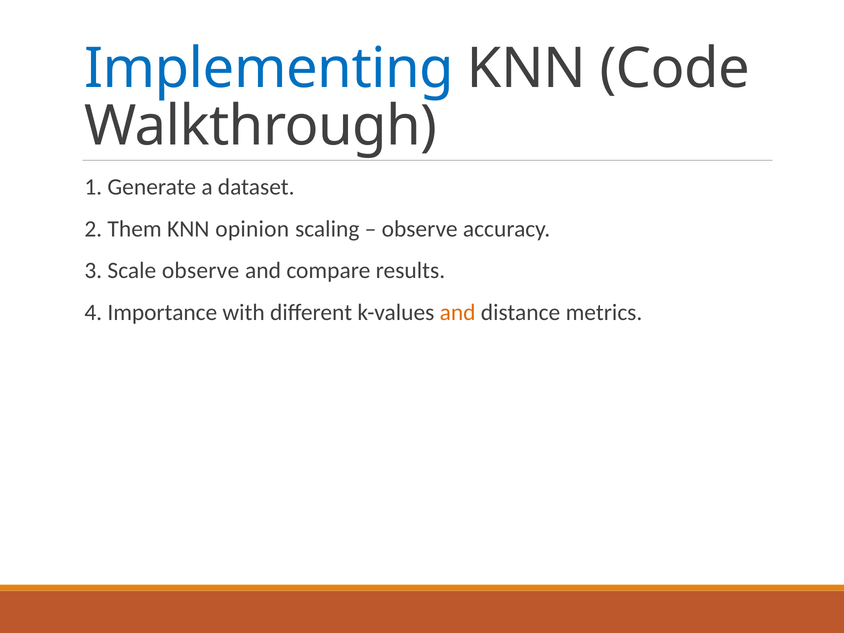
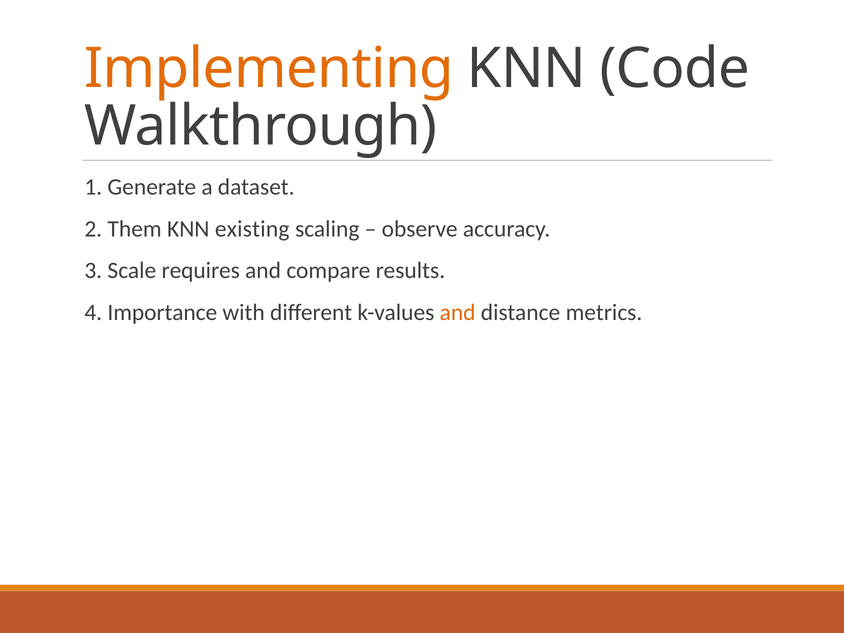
Implementing colour: blue -> orange
opinion: opinion -> existing
Scale observe: observe -> requires
